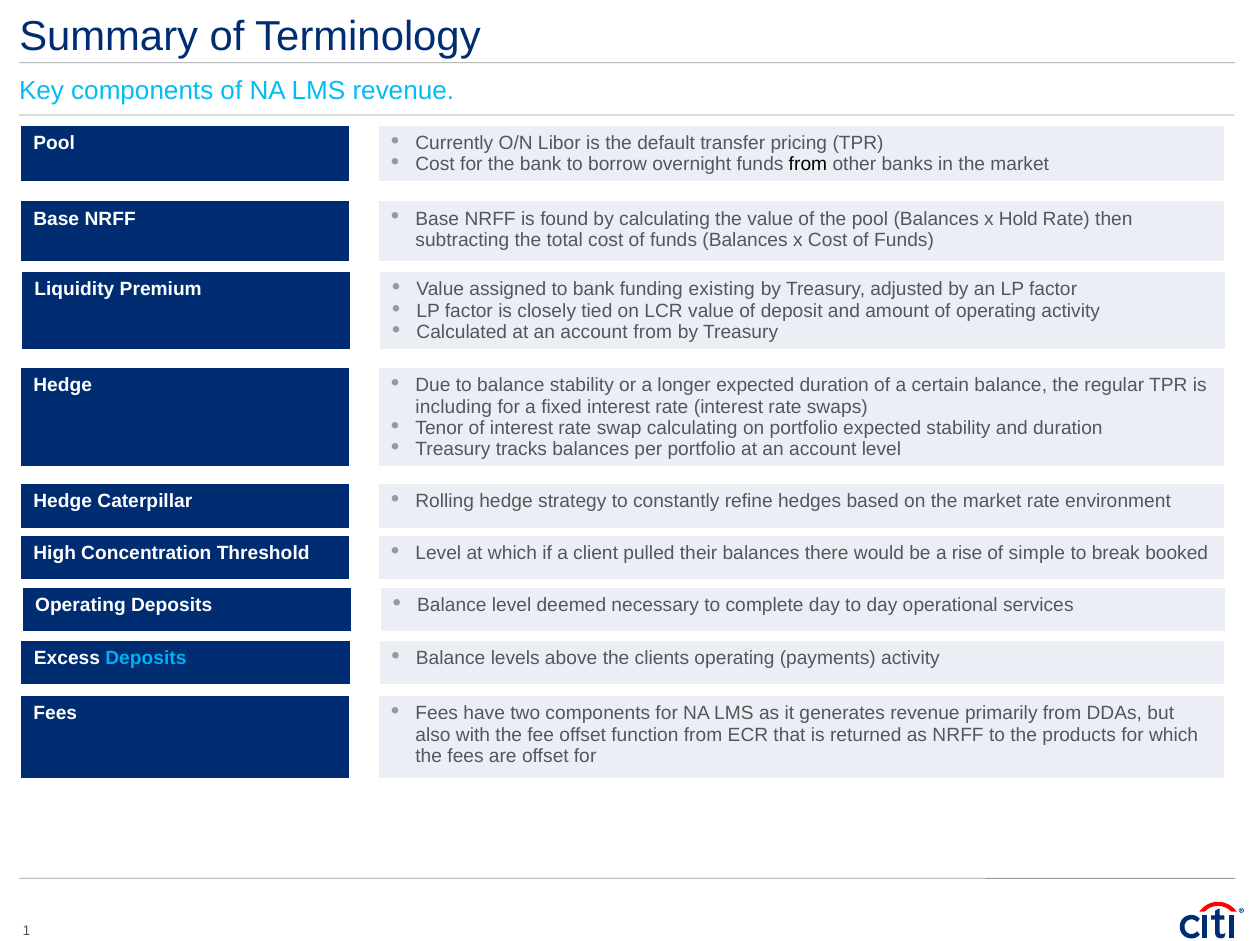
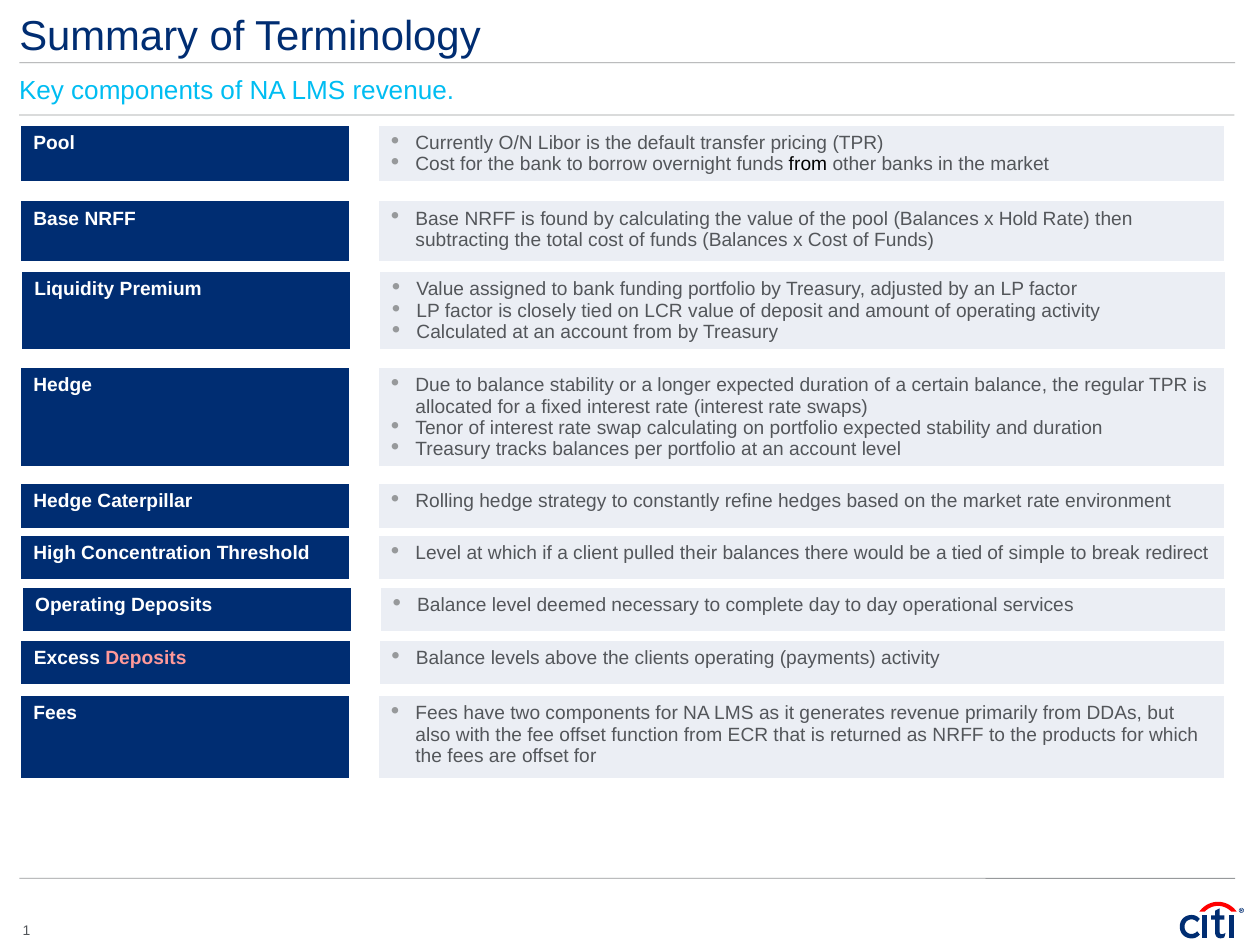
funding existing: existing -> portfolio
including: including -> allocated
a rise: rise -> tied
booked: booked -> redirect
Deposits at (146, 657) colour: light blue -> pink
